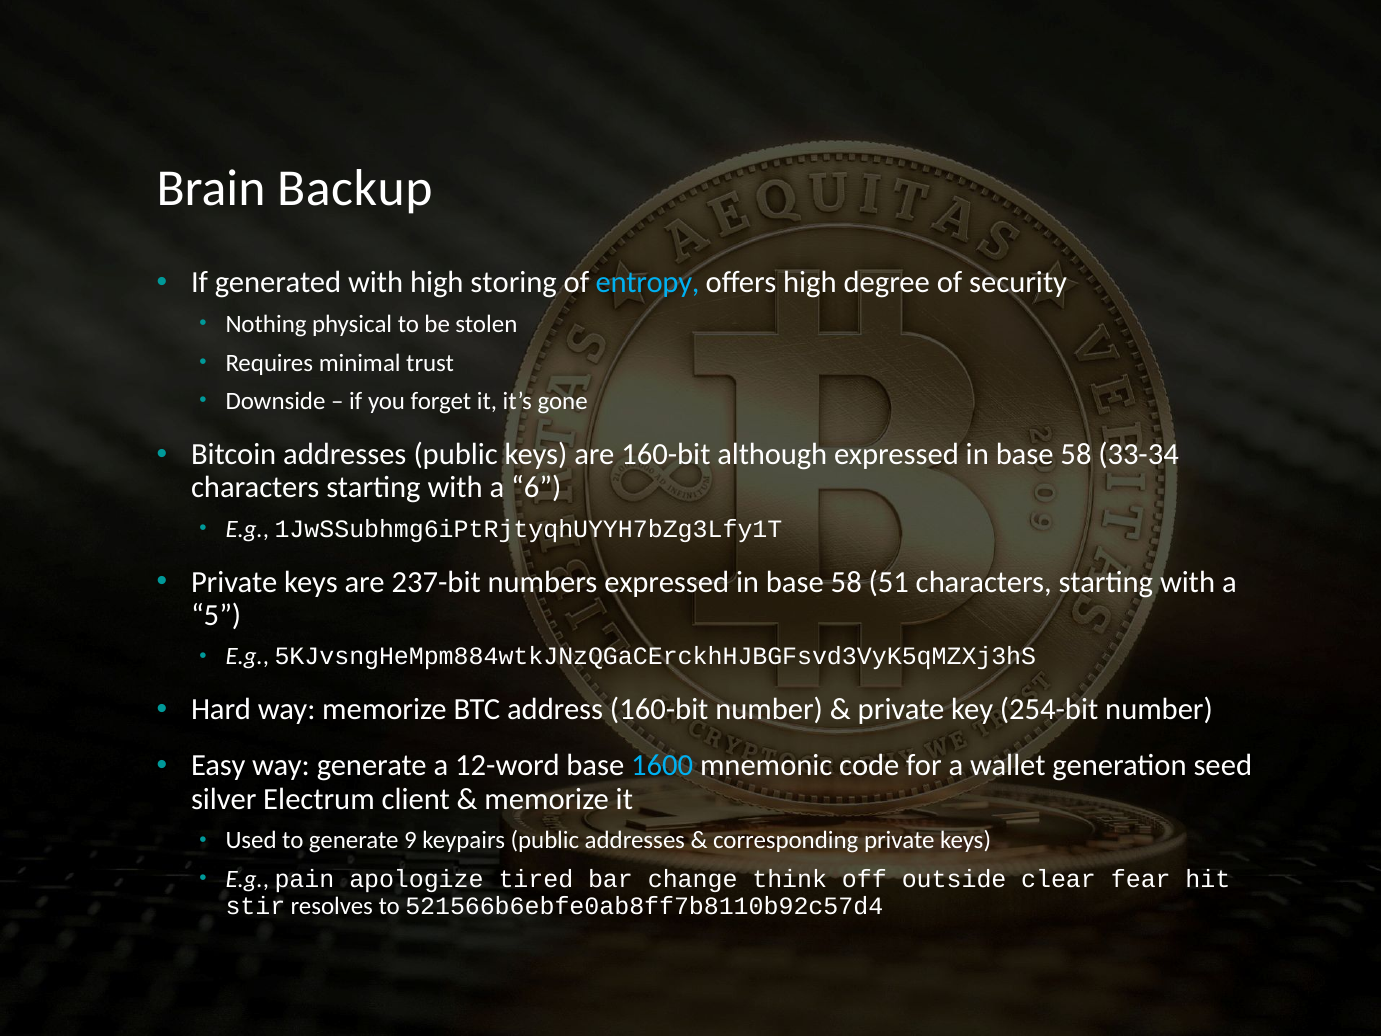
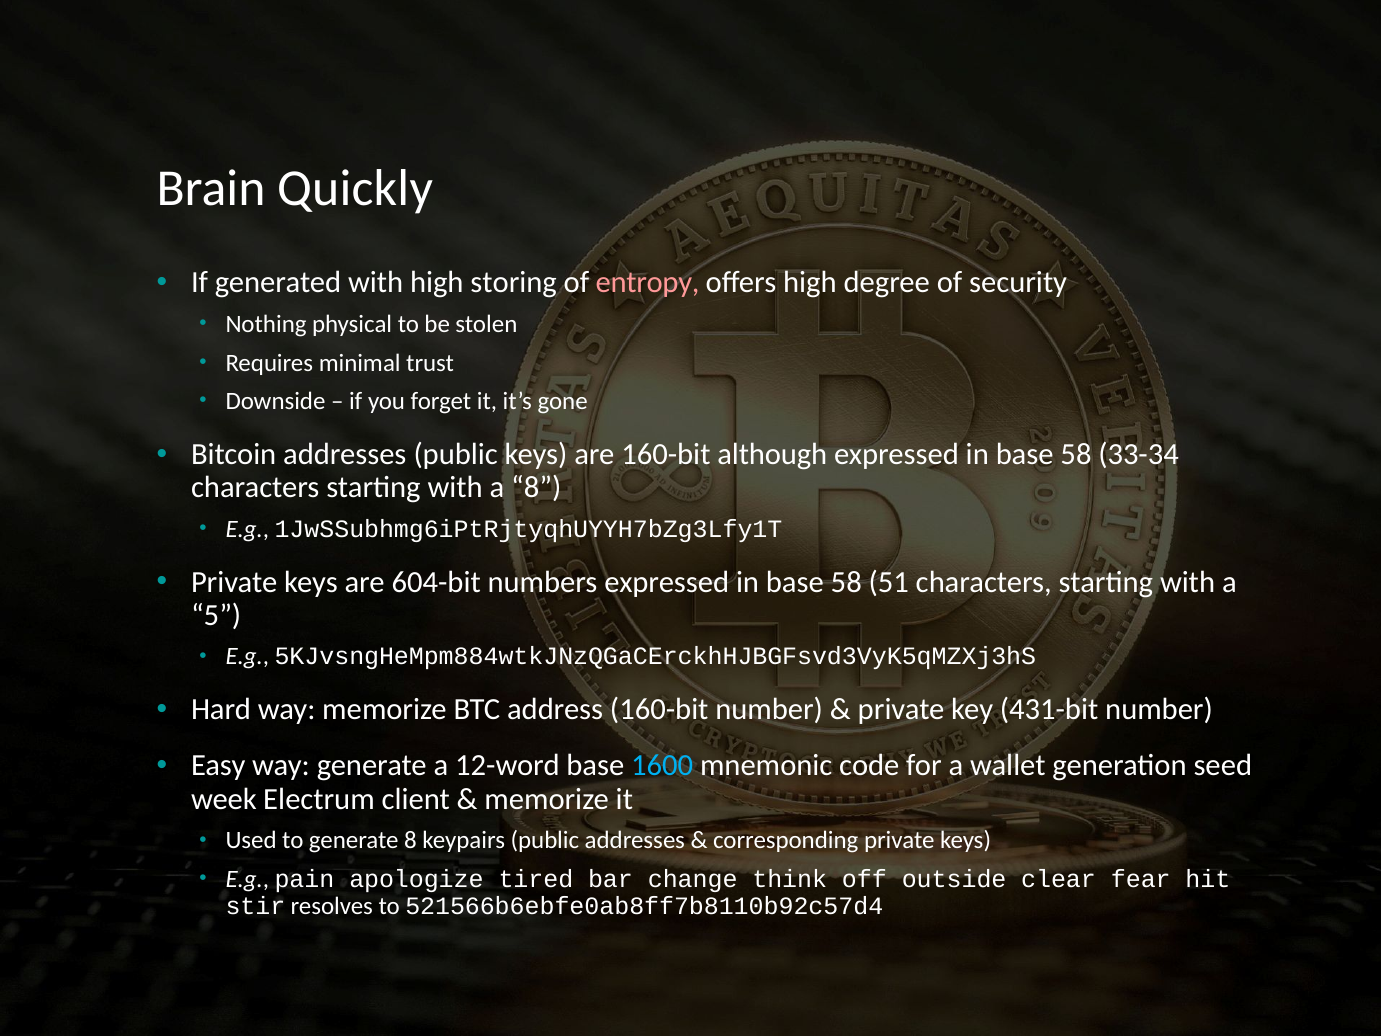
Backup: Backup -> Quickly
entropy colour: light blue -> pink
a 6: 6 -> 8
237-bit: 237-bit -> 604-bit
254-bit: 254-bit -> 431-bit
silver: silver -> week
generate 9: 9 -> 8
